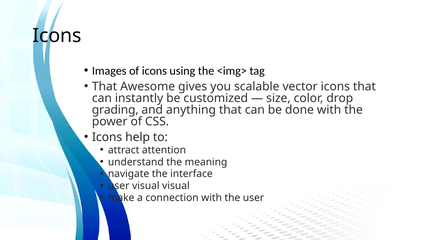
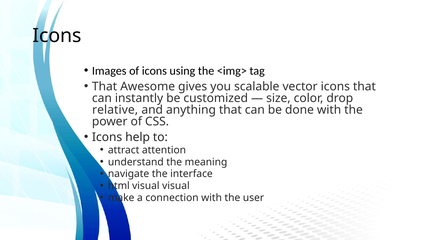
grading: grading -> relative
user at (119, 186): user -> html
